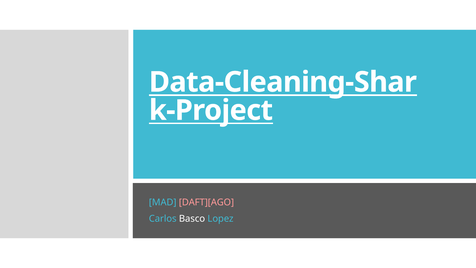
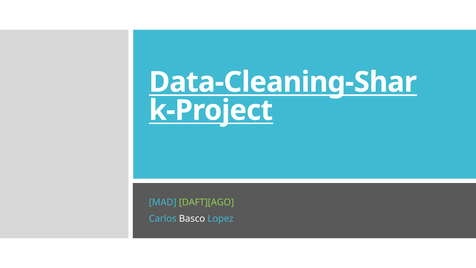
DAFT][AGO colour: pink -> light green
